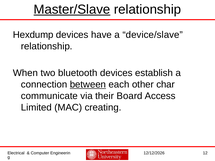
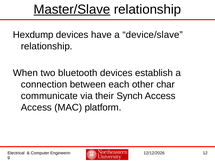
between underline: present -> none
Board: Board -> Synch
Limited at (36, 108): Limited -> Access
creating: creating -> platform
